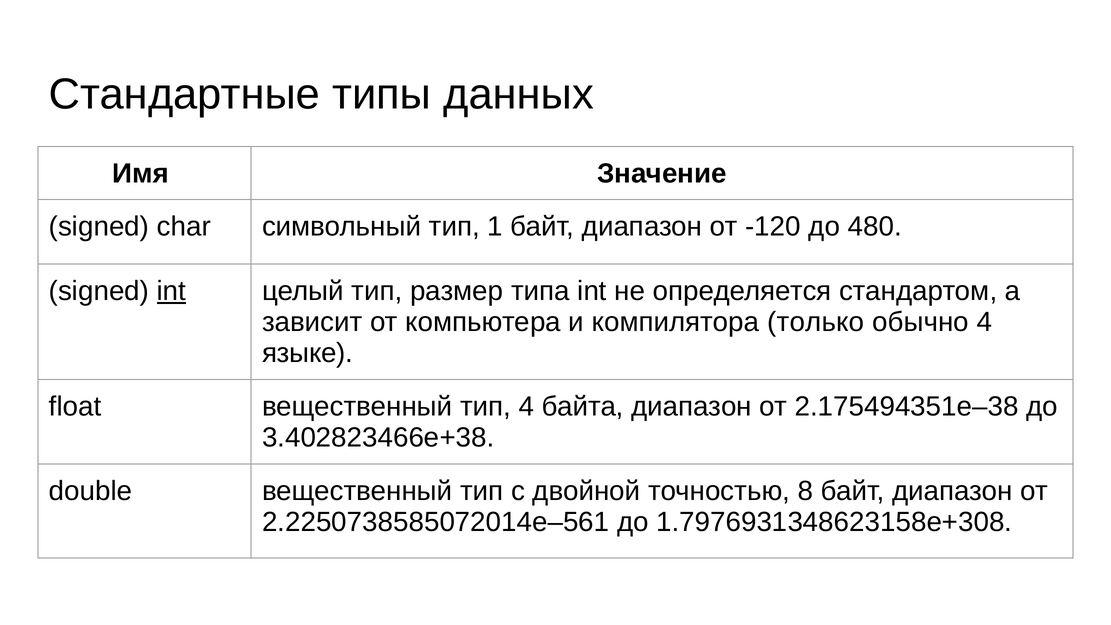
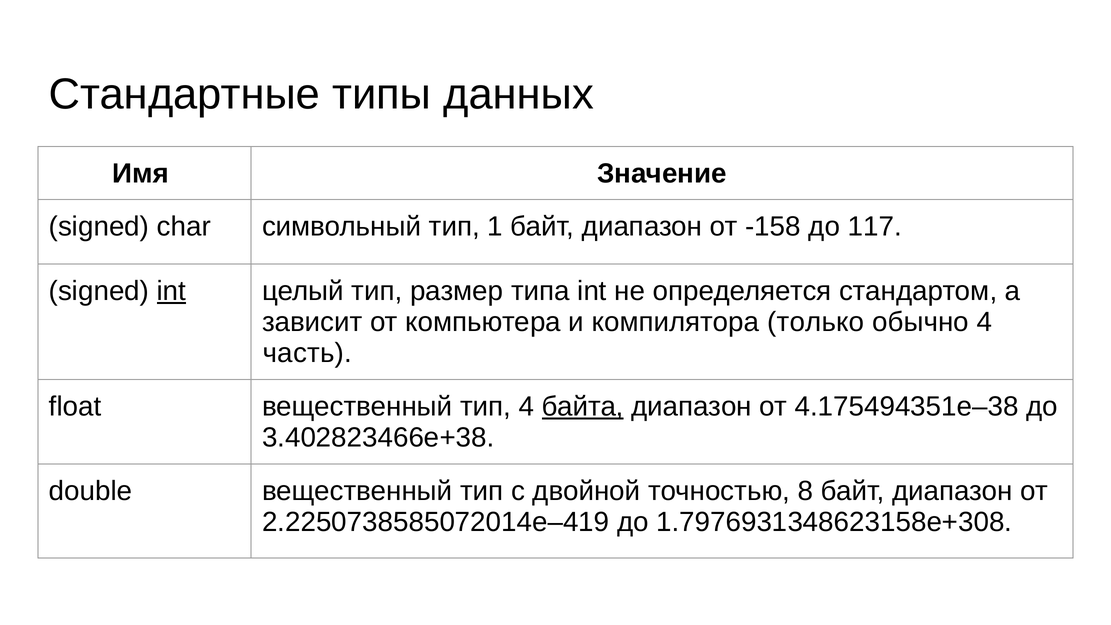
-120: -120 -> -158
480: 480 -> 117
языке: языке -> часть
байта underline: none -> present
2.175494351e–38: 2.175494351e–38 -> 4.175494351e–38
2.2250738585072014e–561: 2.2250738585072014e–561 -> 2.2250738585072014e–419
